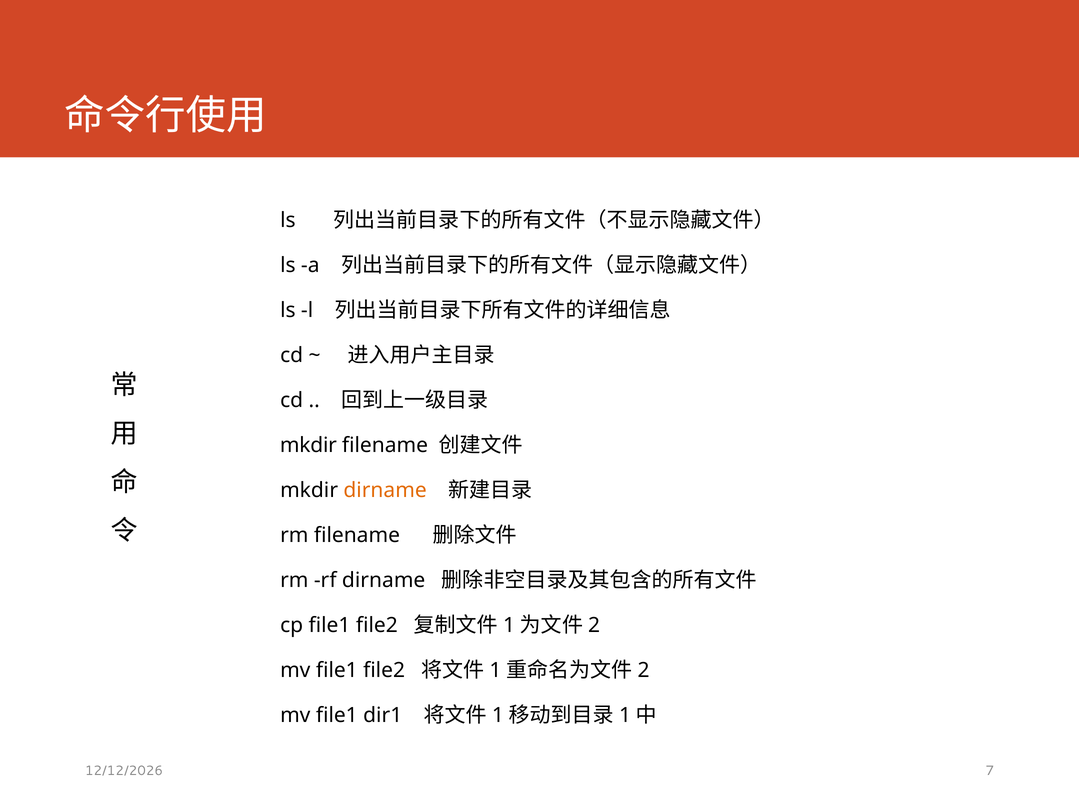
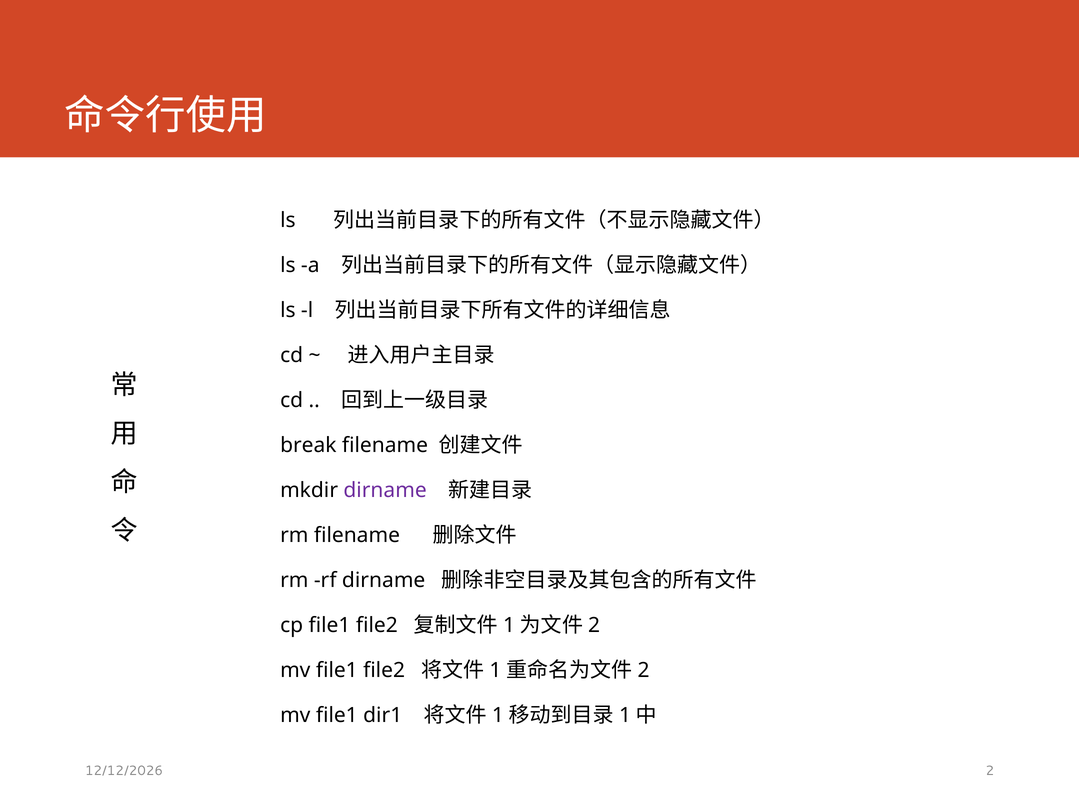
mkdir at (308, 445): mkdir -> break
dirname at (385, 490) colour: orange -> purple
7: 7 -> 2
